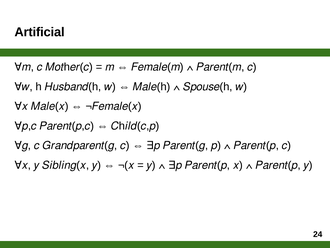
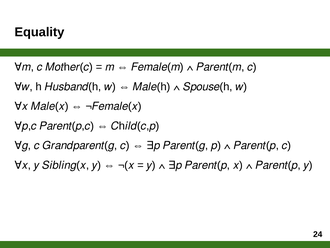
Artificial: Artificial -> Equality
